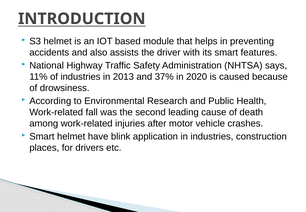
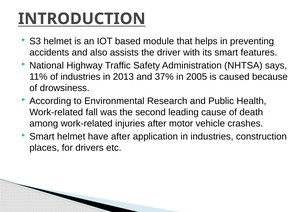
2020: 2020 -> 2005
have blink: blink -> after
